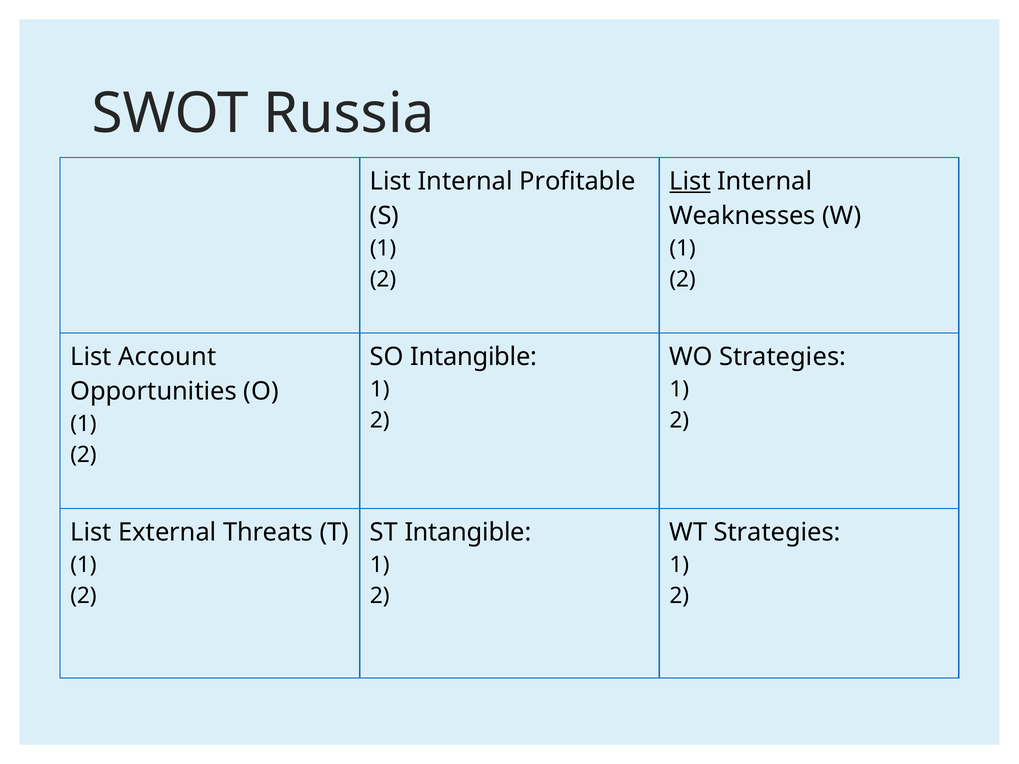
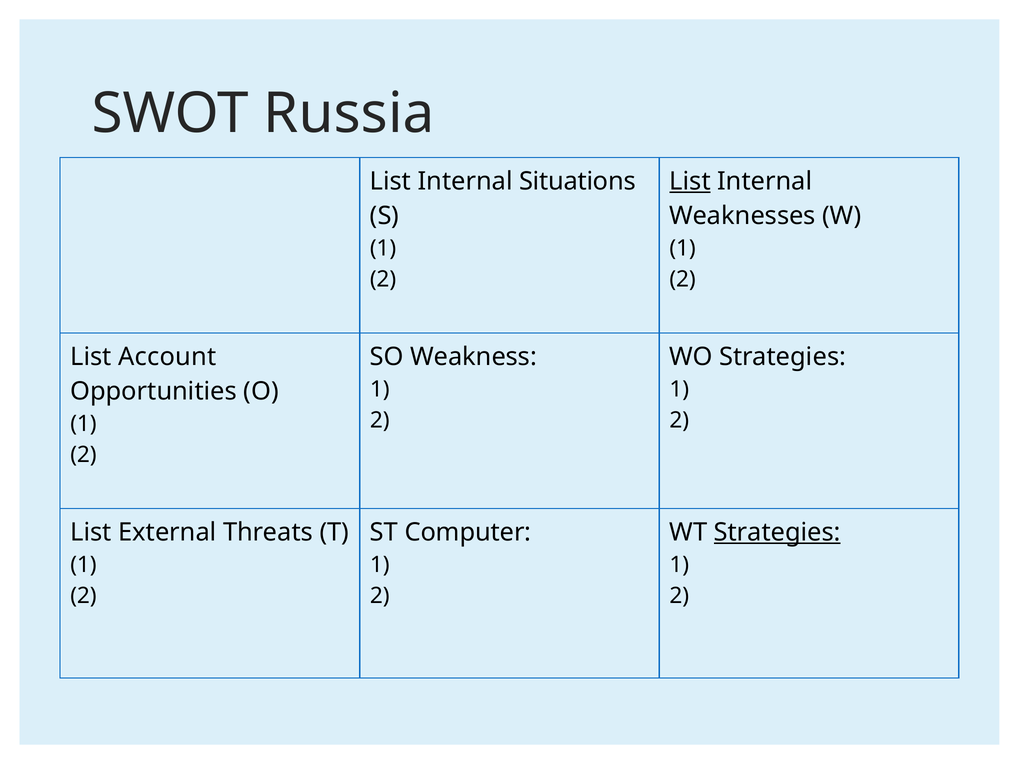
Profitable: Profitable -> Situations
SO Intangible: Intangible -> Weakness
ST Intangible: Intangible -> Computer
Strategies at (777, 533) underline: none -> present
